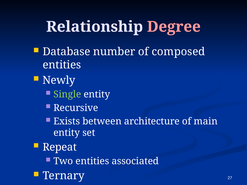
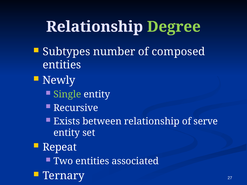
Degree colour: pink -> light green
Database: Database -> Subtypes
between architecture: architecture -> relationship
main: main -> serve
